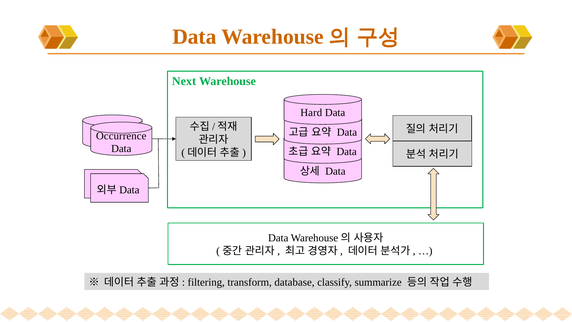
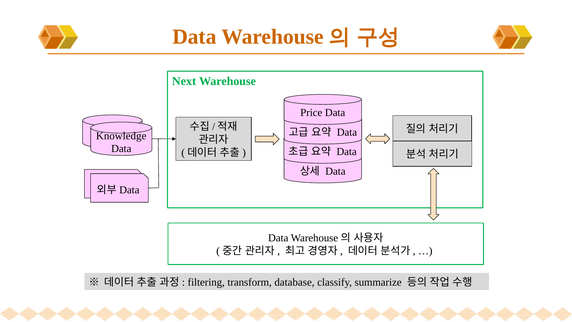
Hard: Hard -> Price
Occurrence: Occurrence -> Knowledge
